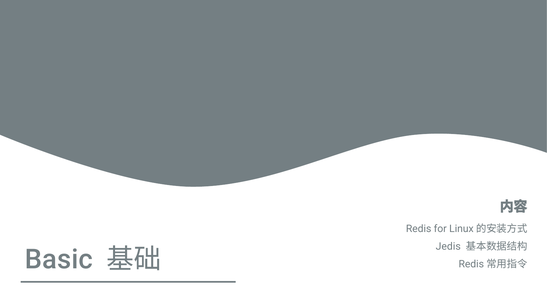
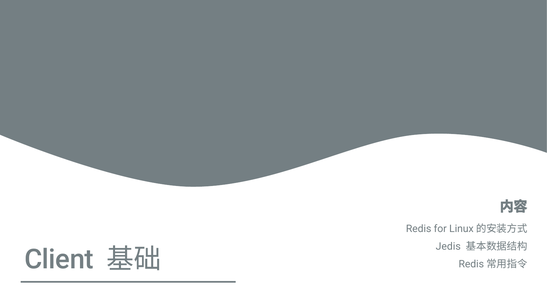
Basic: Basic -> Client
